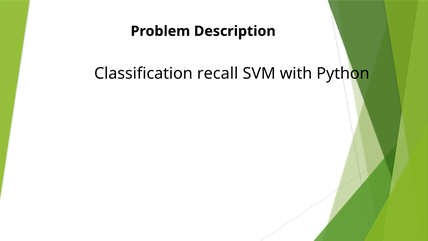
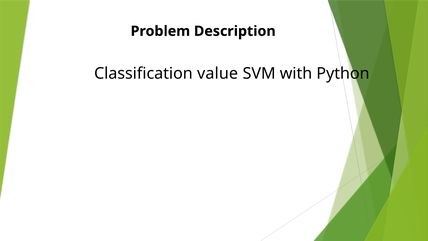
recall: recall -> value
